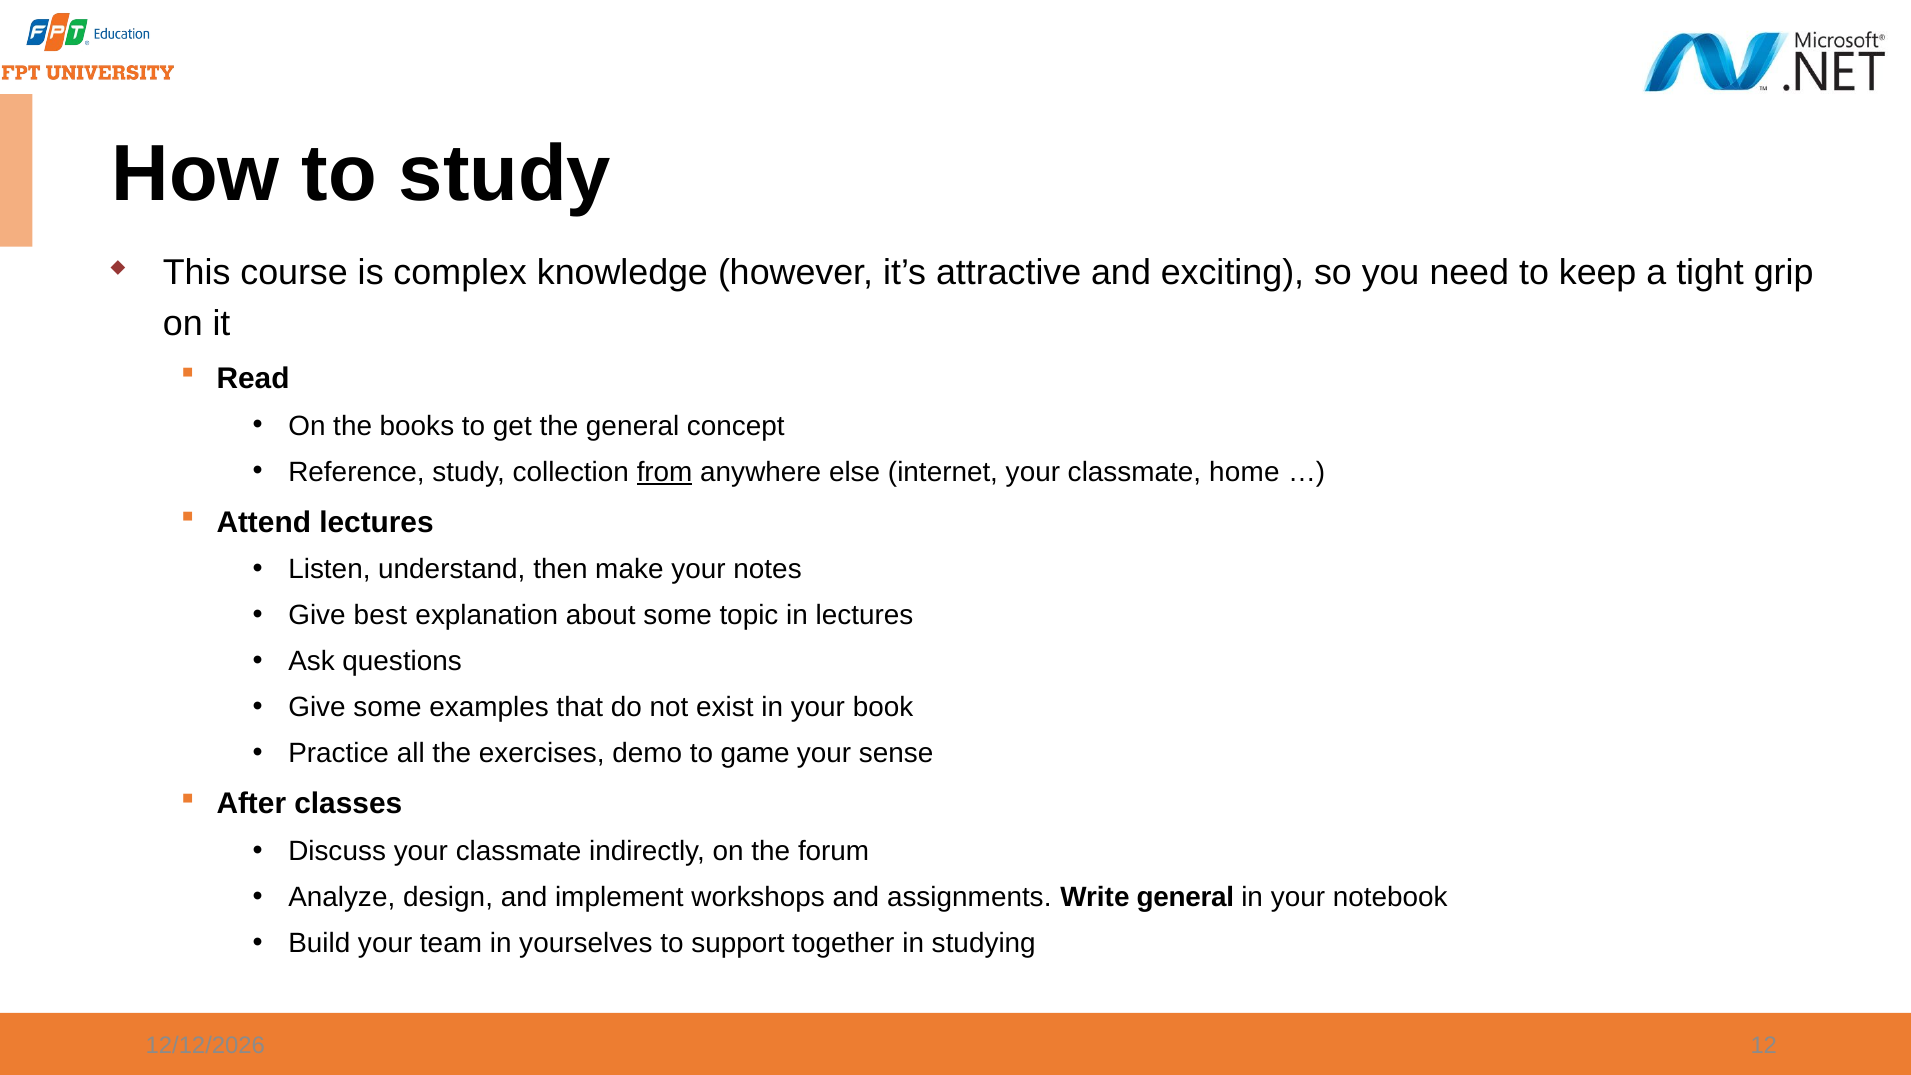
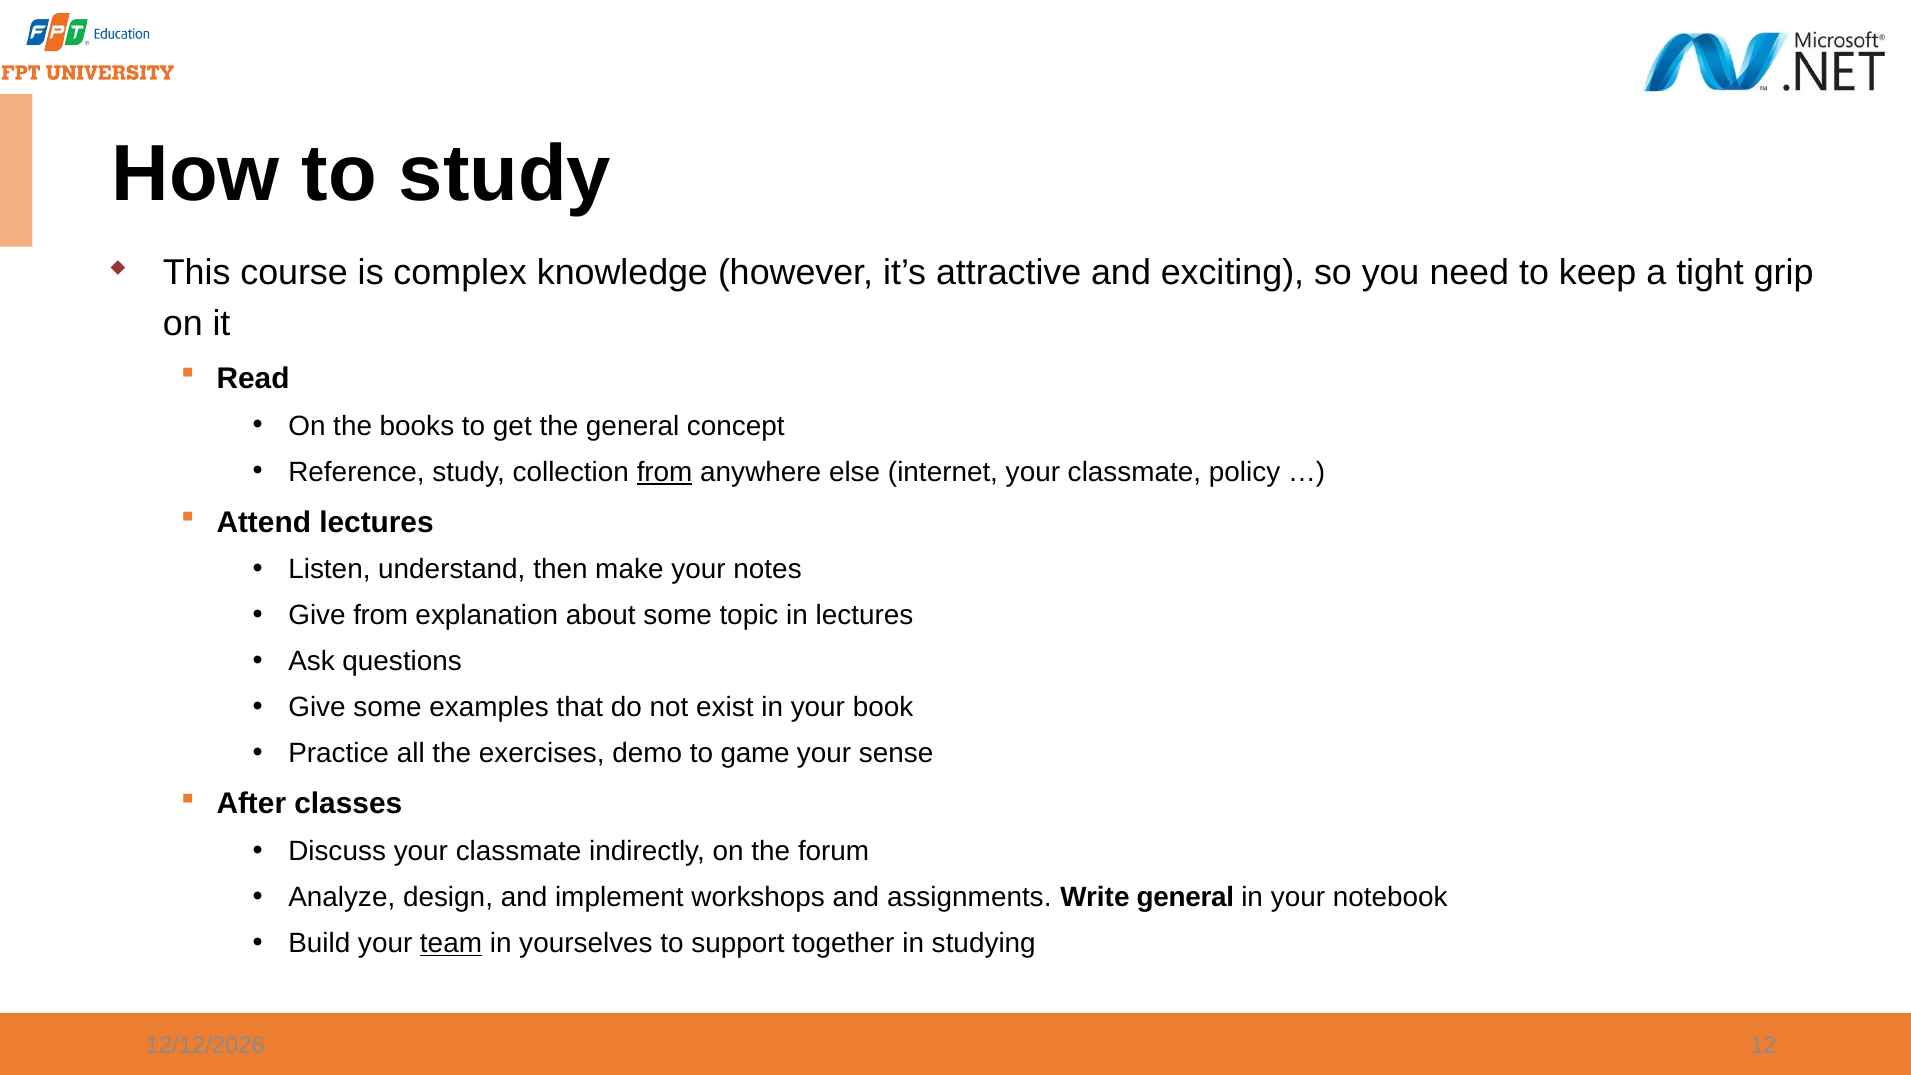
home: home -> policy
Give best: best -> from
team underline: none -> present
